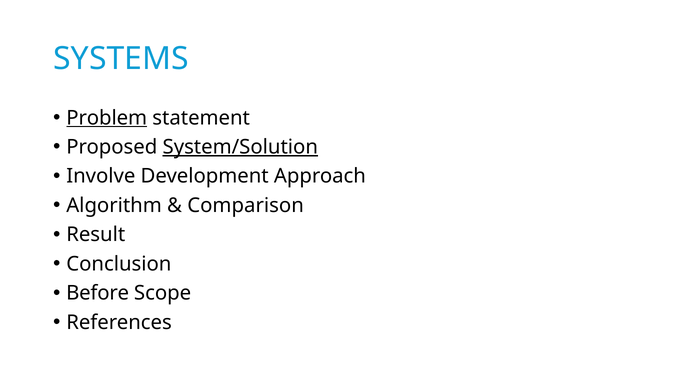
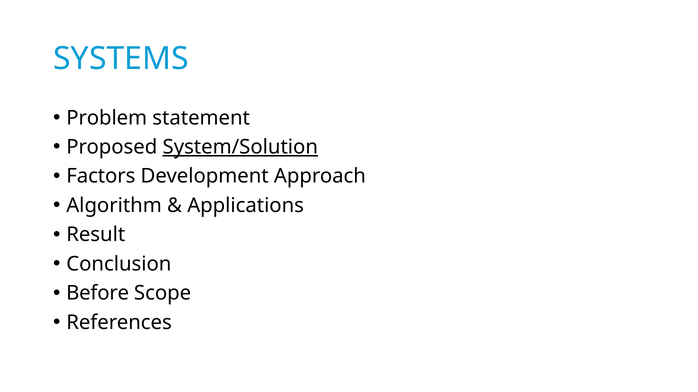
Problem underline: present -> none
Involve: Involve -> Factors
Comparison: Comparison -> Applications
